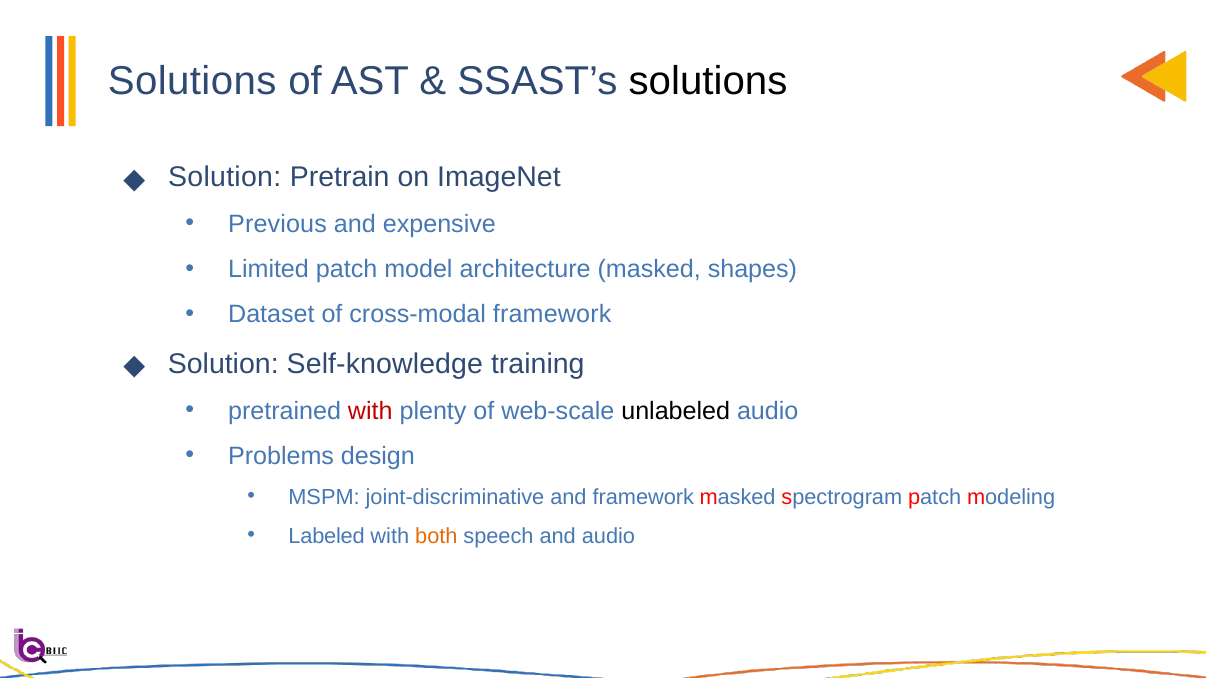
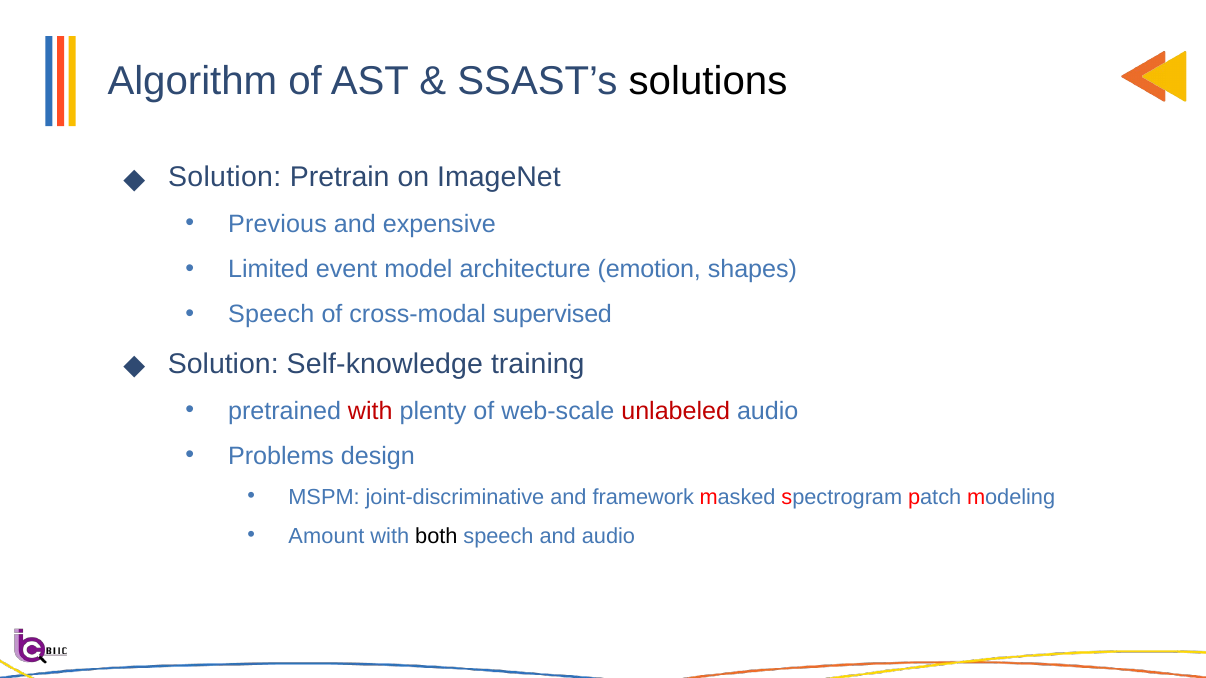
Solutions at (192, 81): Solutions -> Algorithm
Limited patch: patch -> event
architecture masked: masked -> emotion
Dataset at (271, 315): Dataset -> Speech
cross-modal framework: framework -> supervised
unlabeled colour: black -> red
Labeled: Labeled -> Amount
both colour: orange -> black
